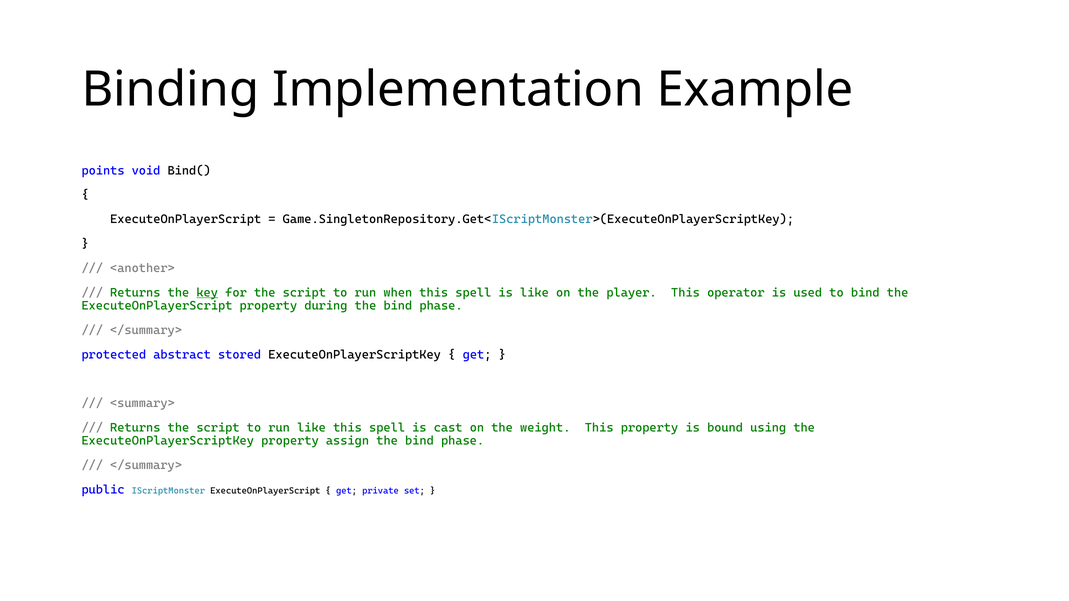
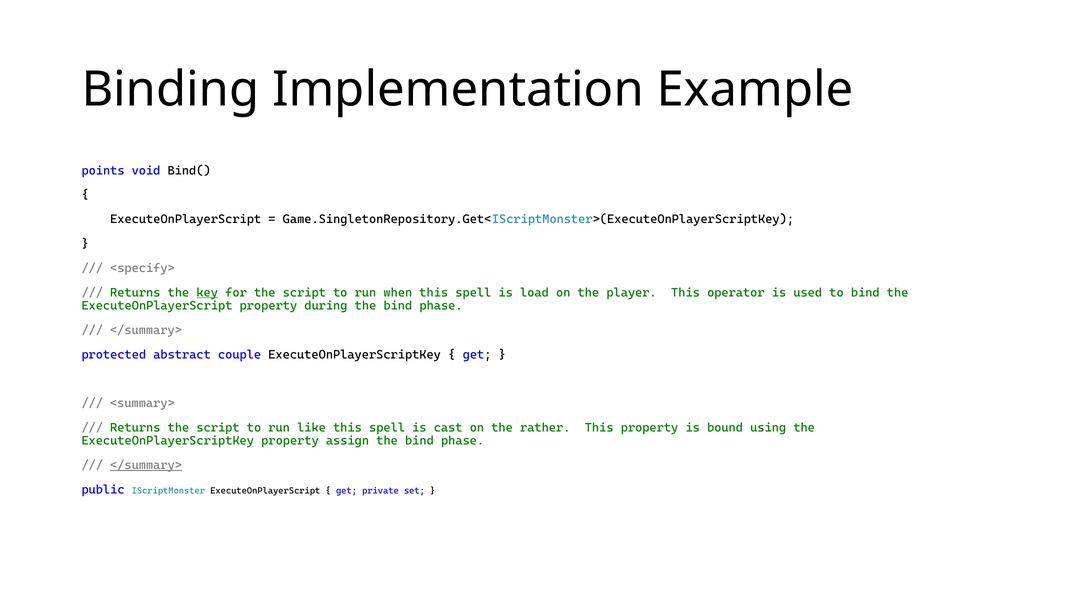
<another>: <another> -> <specify>
is like: like -> load
stored: stored -> couple
weight: weight -> rather
</summary> at (146, 466) underline: none -> present
